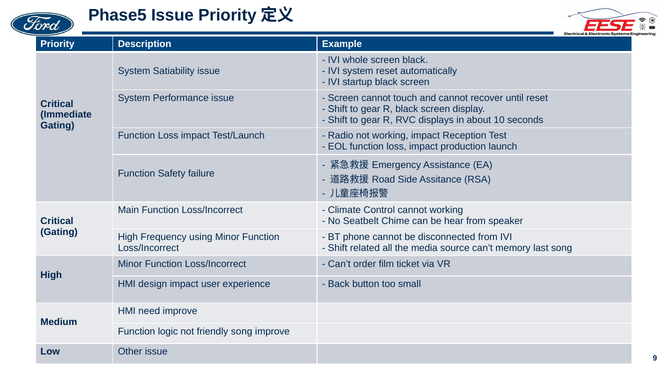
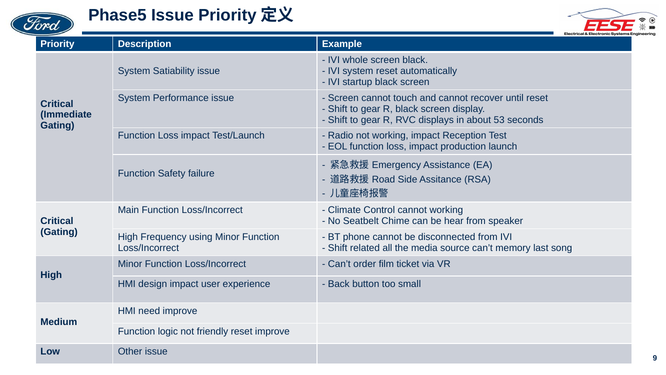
10: 10 -> 53
friendly song: song -> reset
